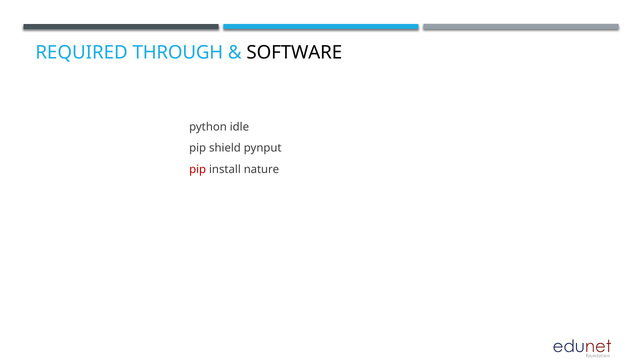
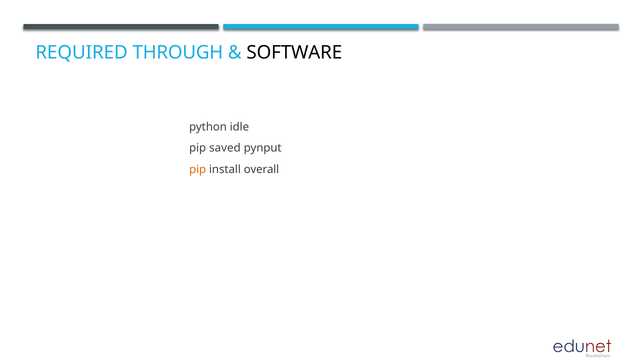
shield: shield -> saved
pip at (198, 170) colour: red -> orange
nature: nature -> overall
